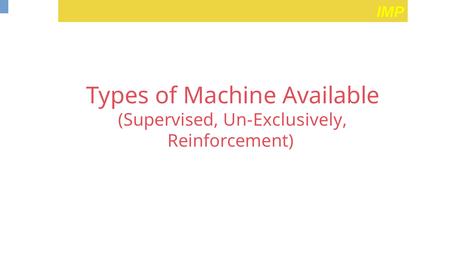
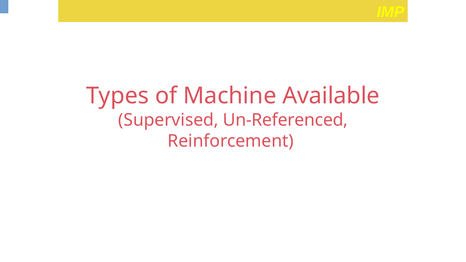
Un-Exclusively: Un-Exclusively -> Un-Referenced
